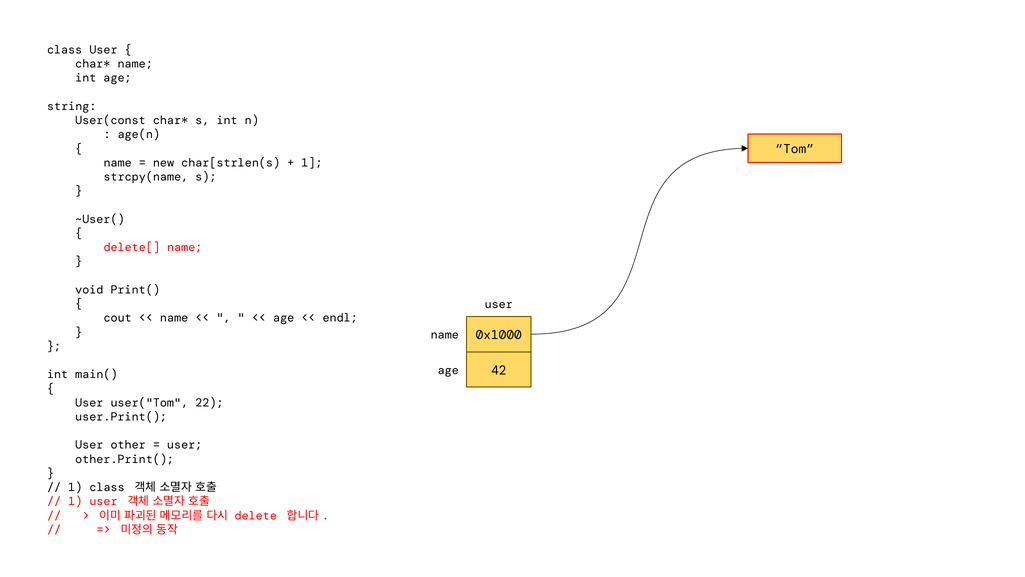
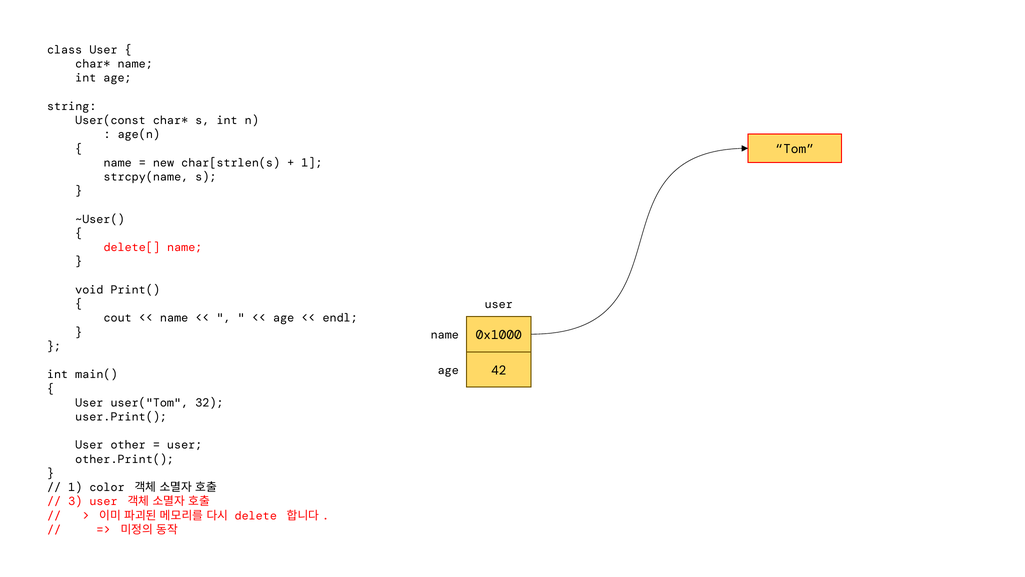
22: 22 -> 32
1 class: class -> color
1 at (75, 501): 1 -> 3
